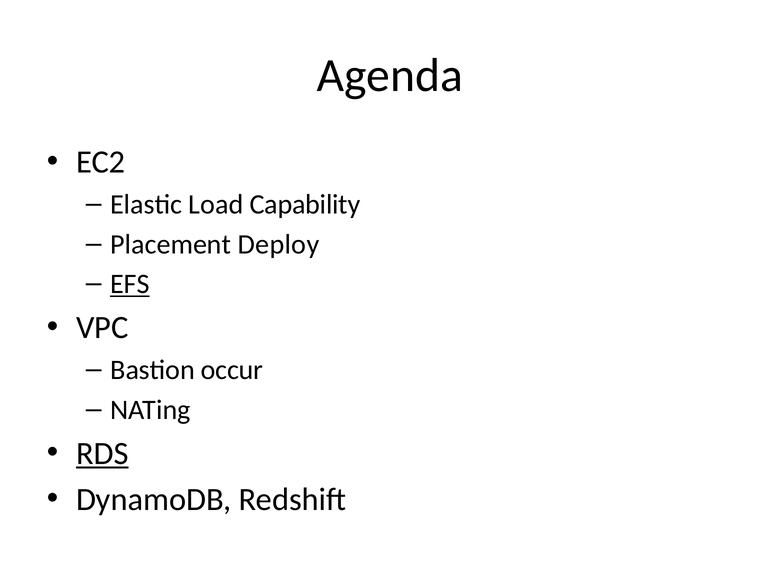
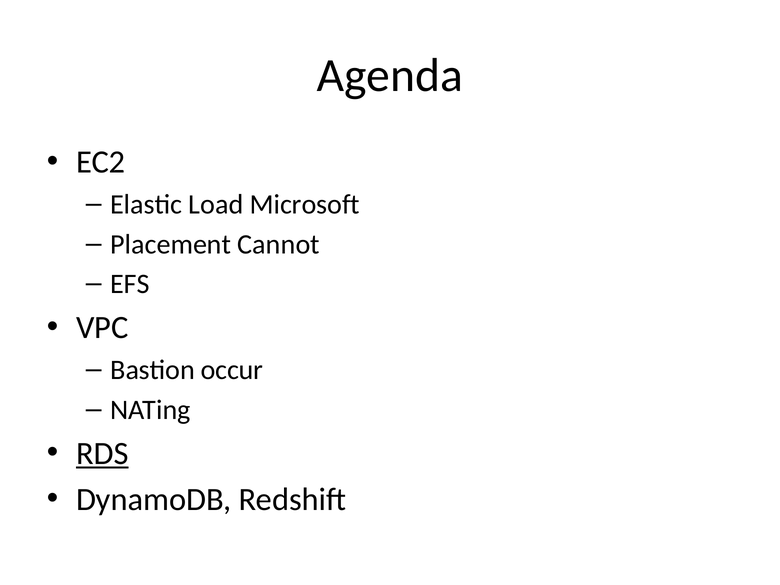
Capability: Capability -> Microsoft
Deploy: Deploy -> Cannot
EFS underline: present -> none
